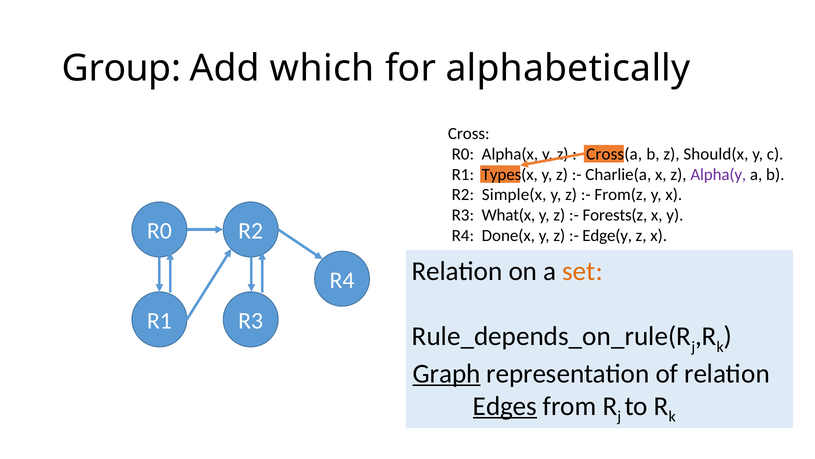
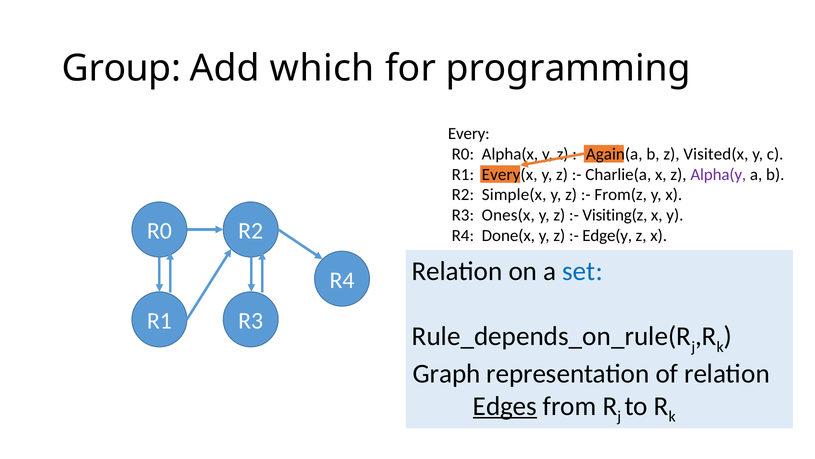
alphabetically: alphabetically -> programming
Cross: Cross -> Every
Cross(a: Cross(a -> Again(a
Should(x: Should(x -> Visited(x
Types(x: Types(x -> Every(x
What(x: What(x -> Ones(x
Forests(z: Forests(z -> Visiting(z
set colour: orange -> blue
Graph underline: present -> none
